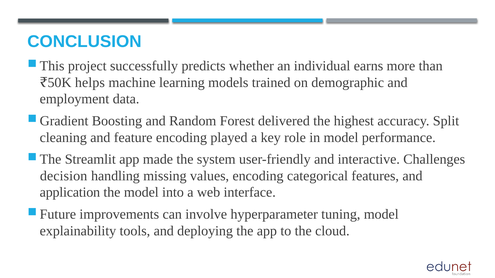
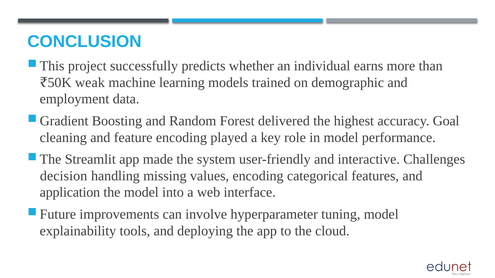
helps: helps -> weak
Split: Split -> Goal
